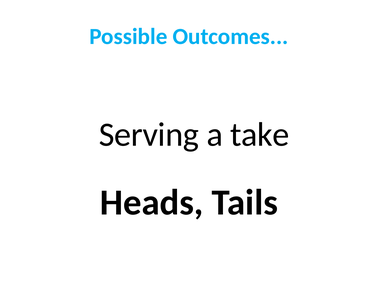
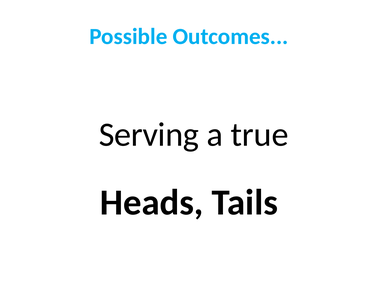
take: take -> true
